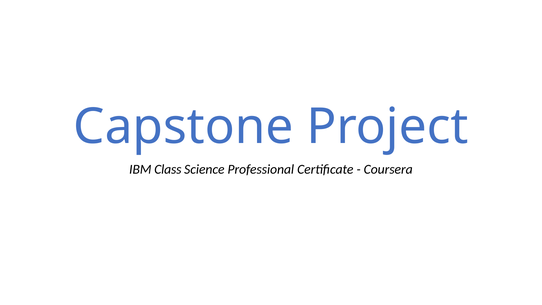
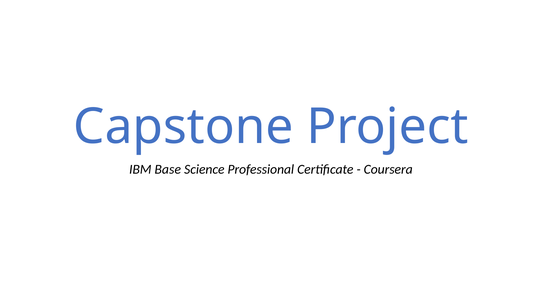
Class: Class -> Base
